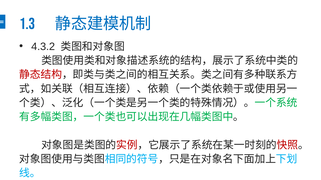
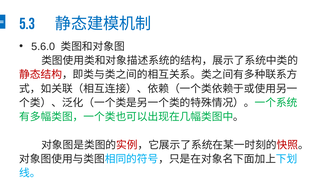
1.3: 1.3 -> 5.3
4.3.2: 4.3.2 -> 5.6.0
